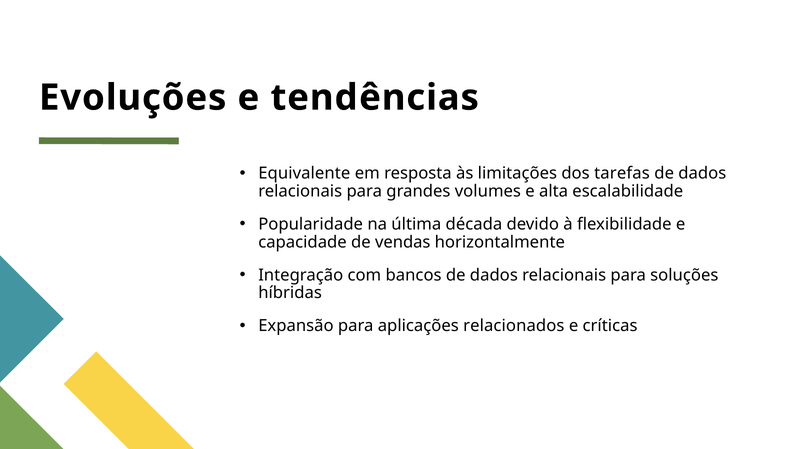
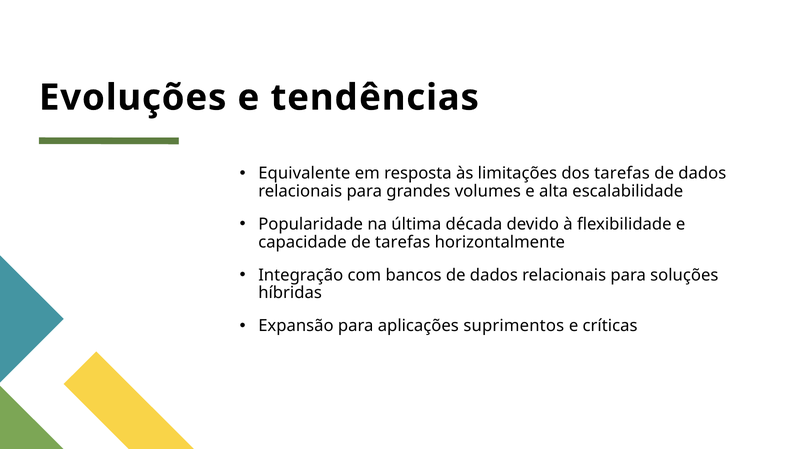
de vendas: vendas -> tarefas
relacionados: relacionados -> suprimentos
